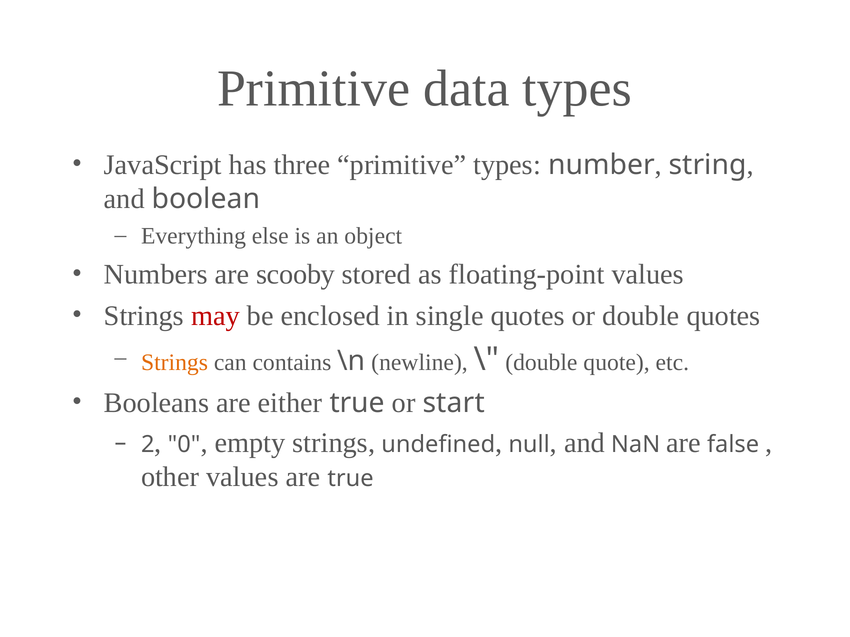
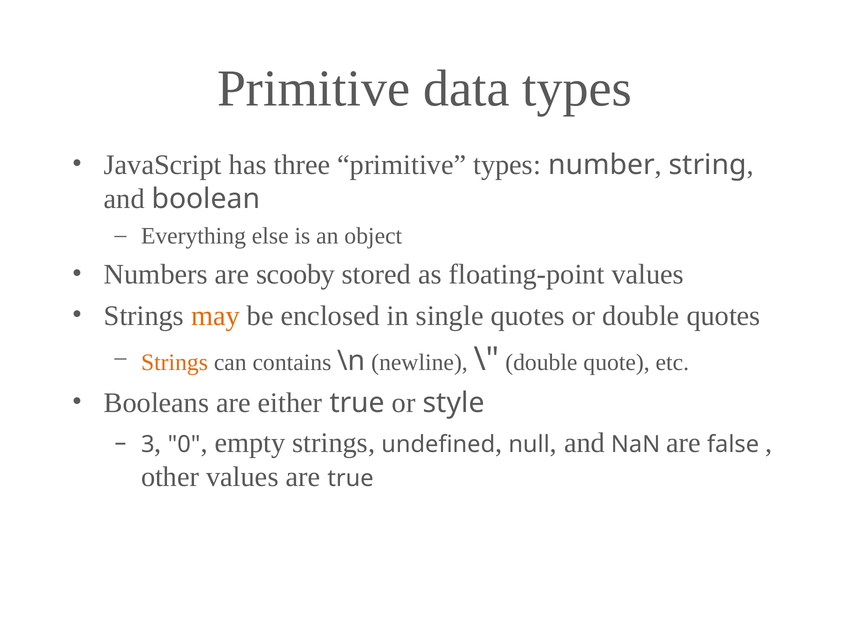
may colour: red -> orange
start: start -> style
2: 2 -> 3
